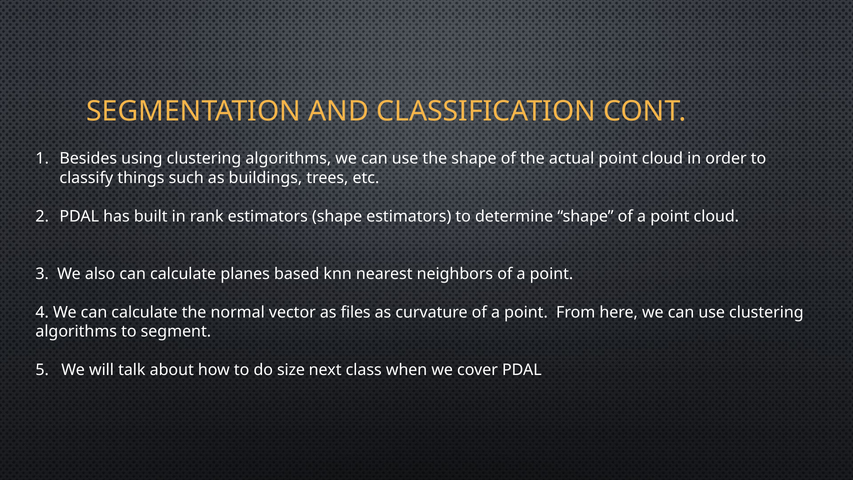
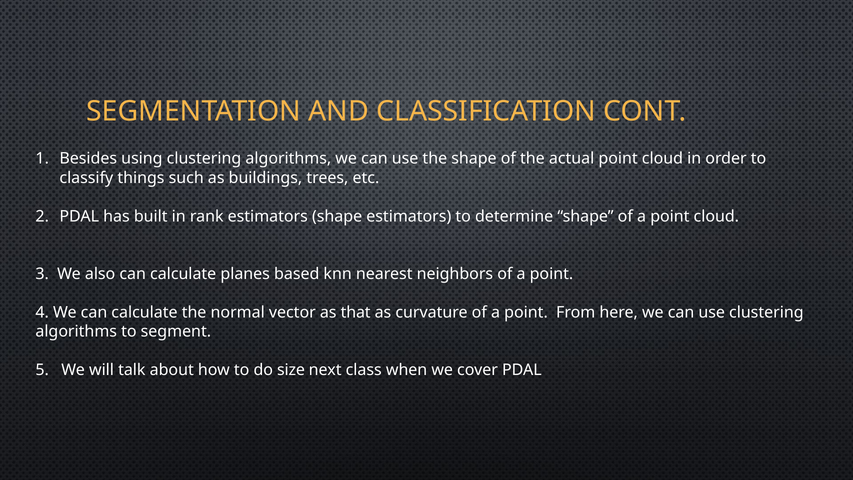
files: files -> that
